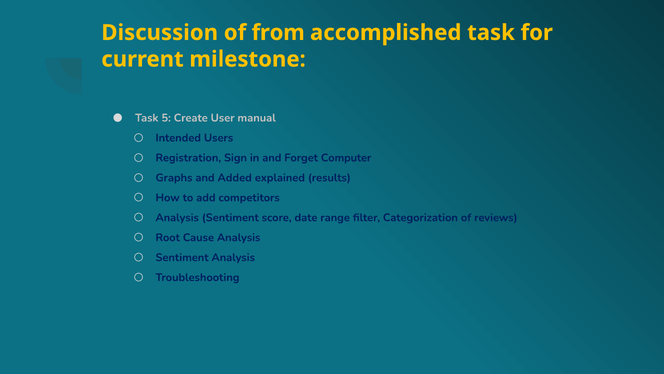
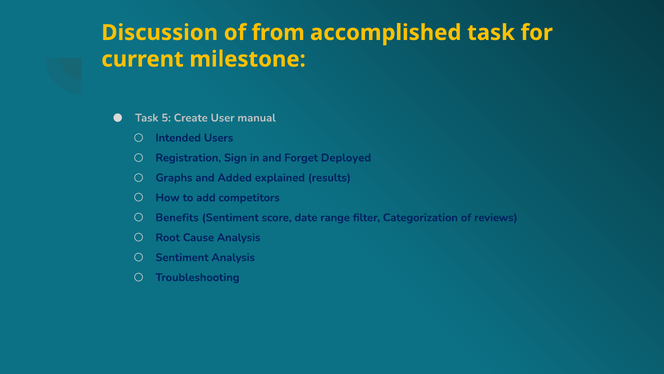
Computer: Computer -> Deployed
Analysis at (177, 217): Analysis -> Benefits
